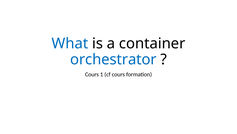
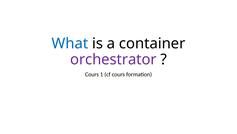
orchestrator colour: blue -> purple
